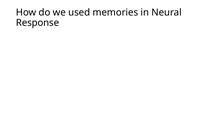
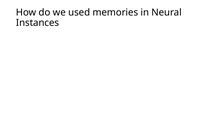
Response: Response -> Instances
